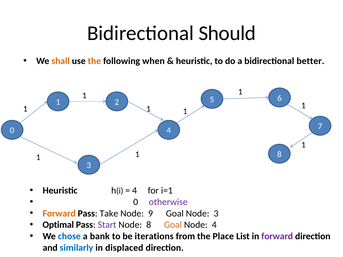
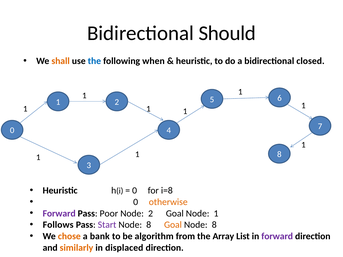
the at (94, 61) colour: orange -> blue
better: better -> closed
4 at (135, 191): 4 -> 0
i=1: i=1 -> i=8
otherwise colour: purple -> orange
Forward at (59, 214) colour: orange -> purple
Take: Take -> Poor
Node 9: 9 -> 2
Node 3: 3 -> 1
Optimal: Optimal -> Follows
4 at (214, 225): 4 -> 8
chose colour: blue -> orange
iterations: iterations -> algorithm
Place: Place -> Array
similarly colour: blue -> orange
